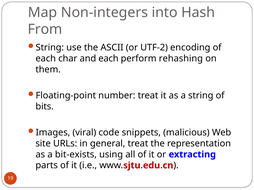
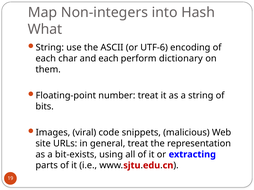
From: From -> What
UTF-2: UTF-2 -> UTF-6
rehashing: rehashing -> dictionary
